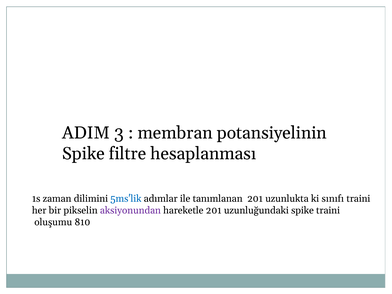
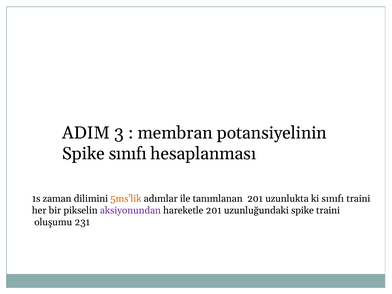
Spike filtre: filtre -> sınıfı
5ms'lik colour: blue -> orange
810: 810 -> 231
